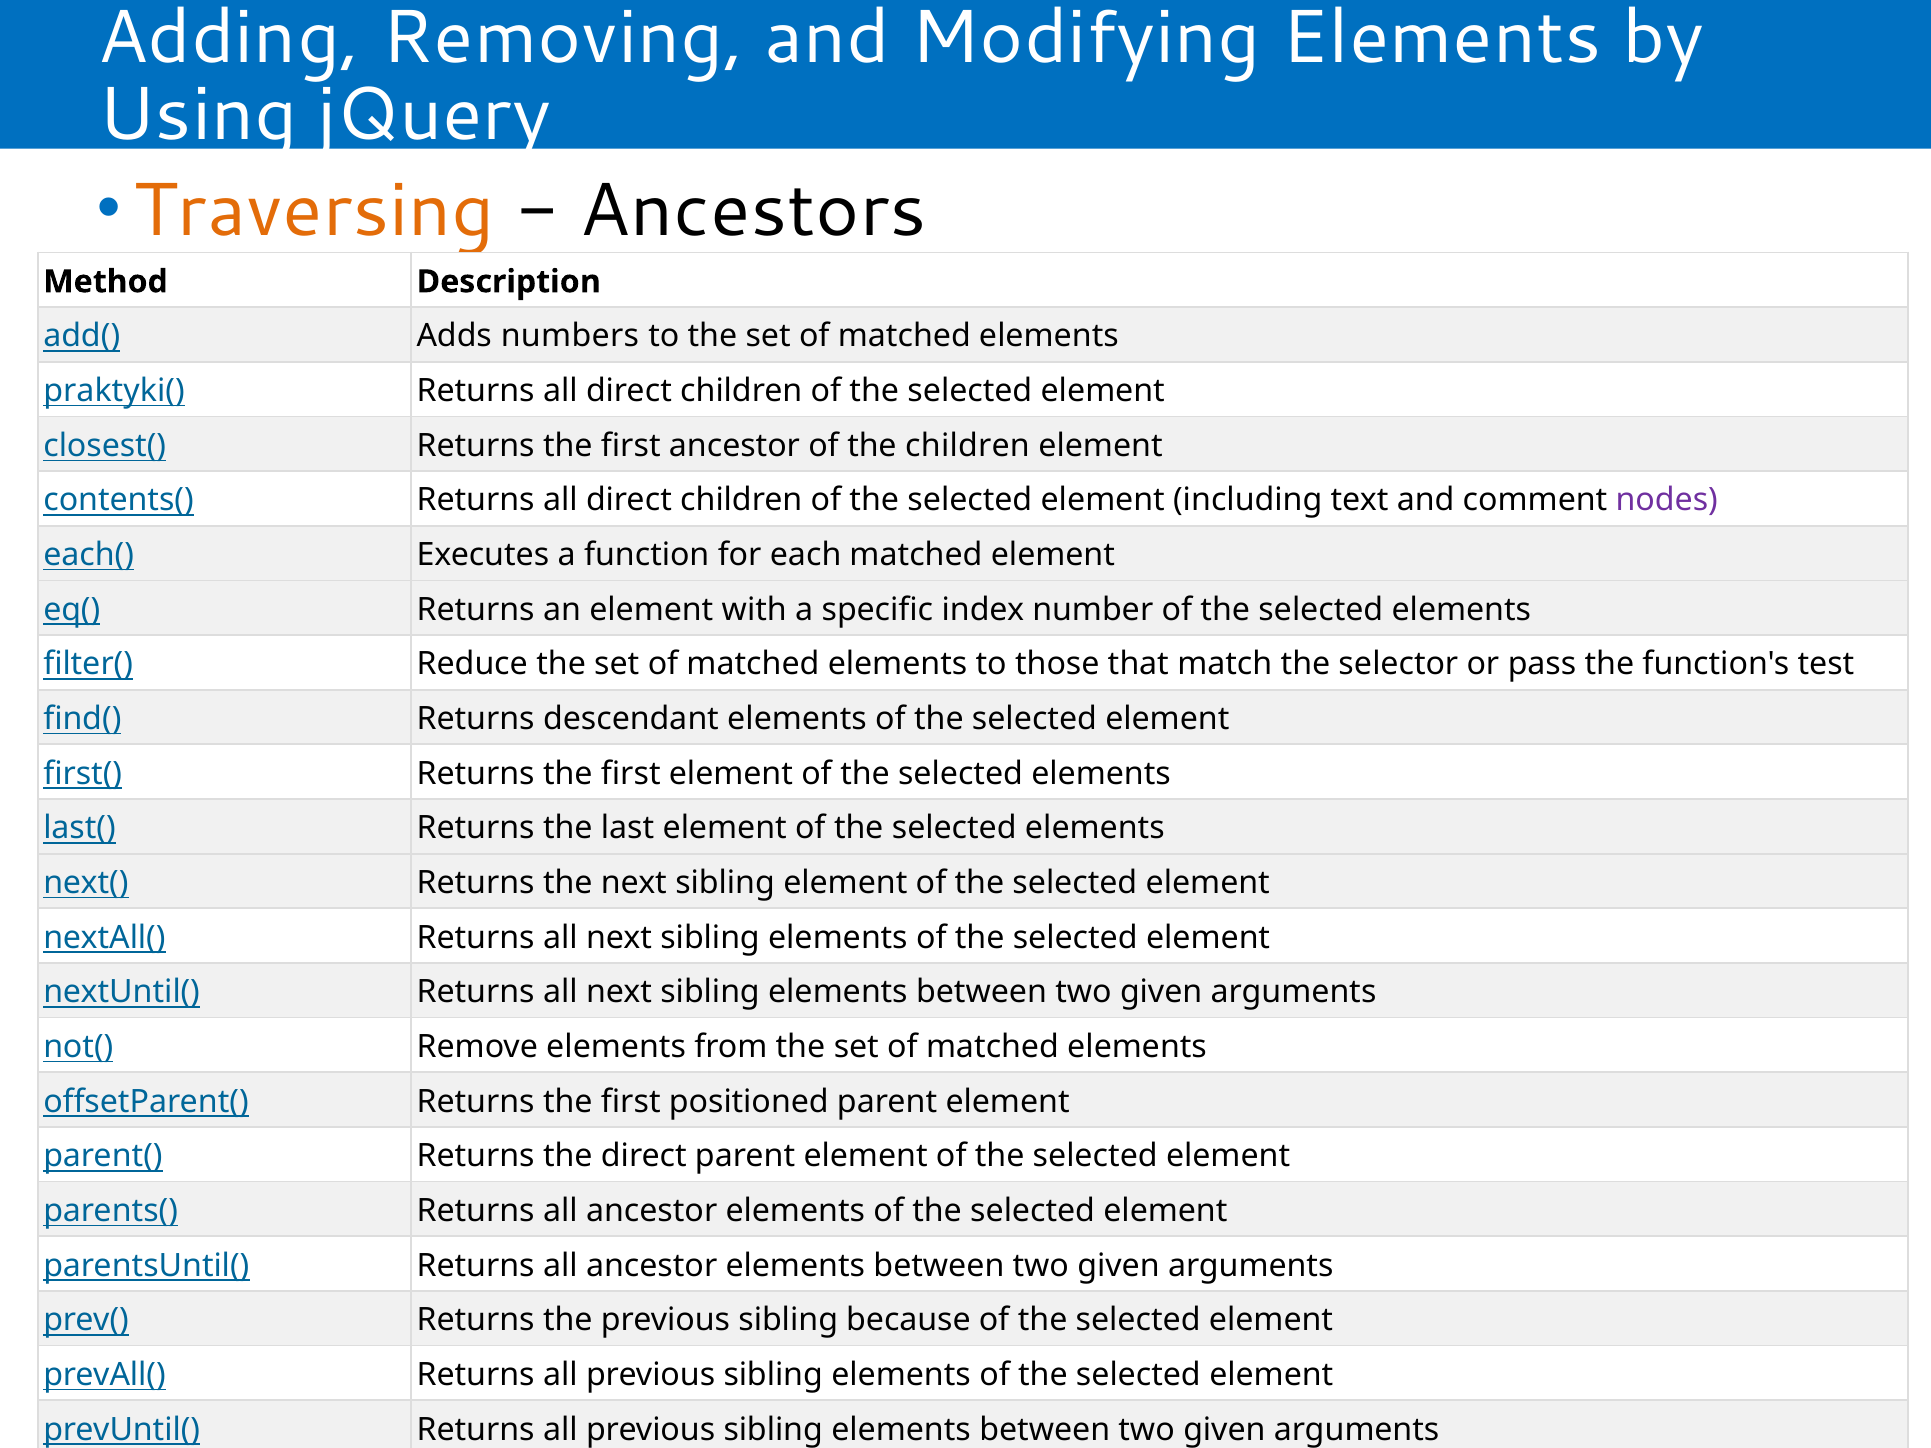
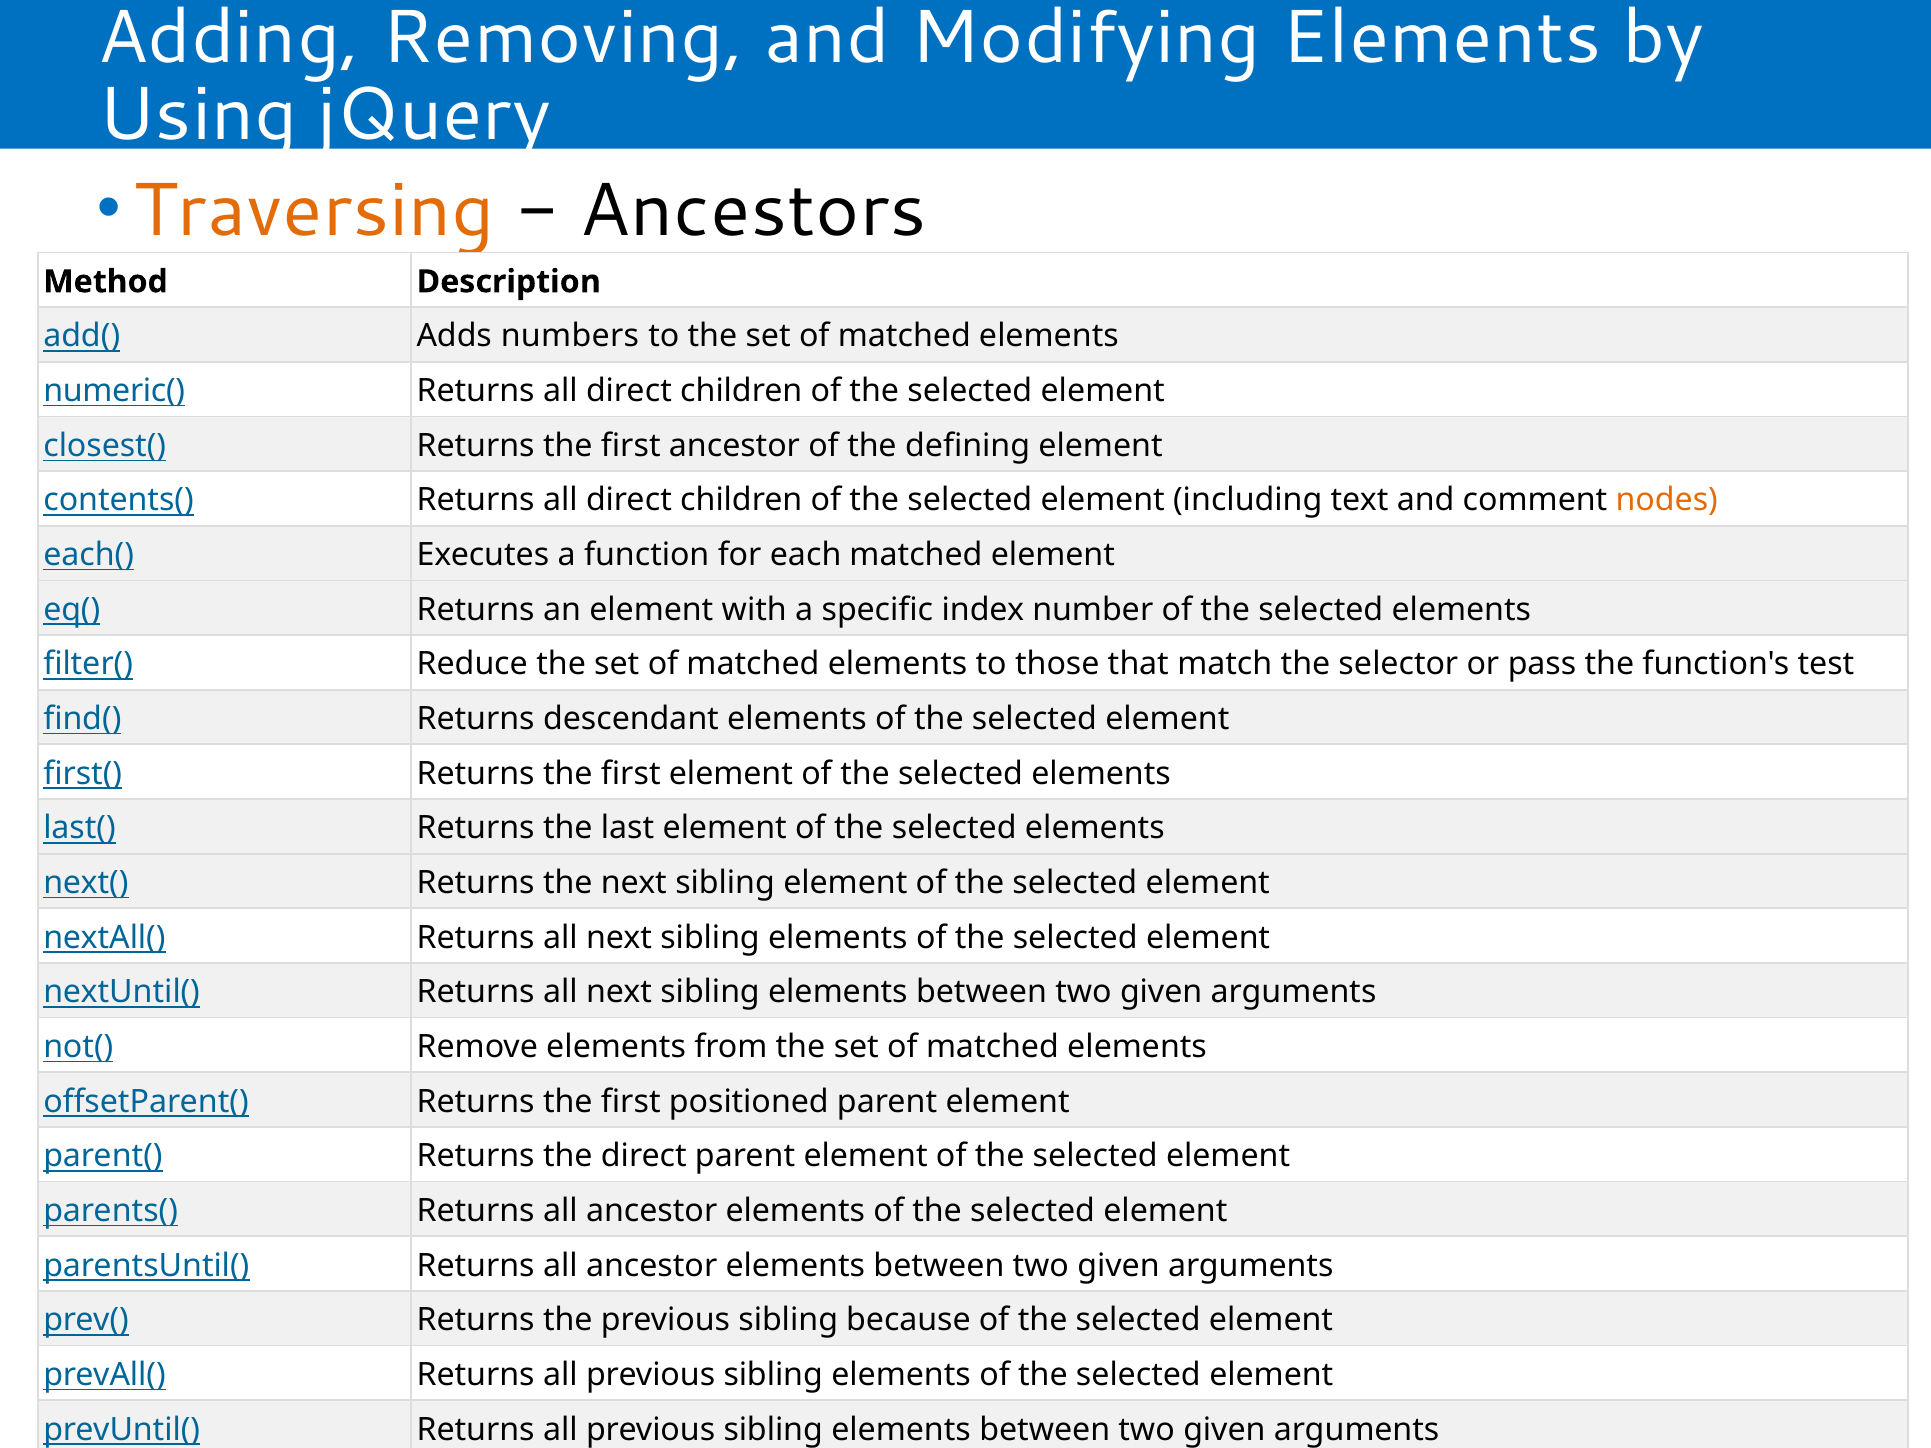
praktyki(: praktyki( -> numeric(
the children: children -> defining
nodes colour: purple -> orange
